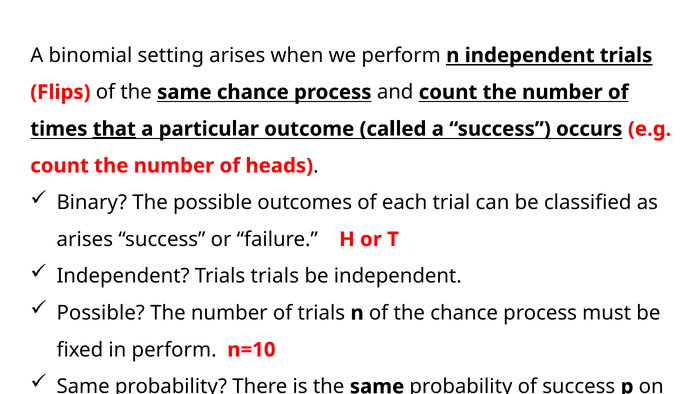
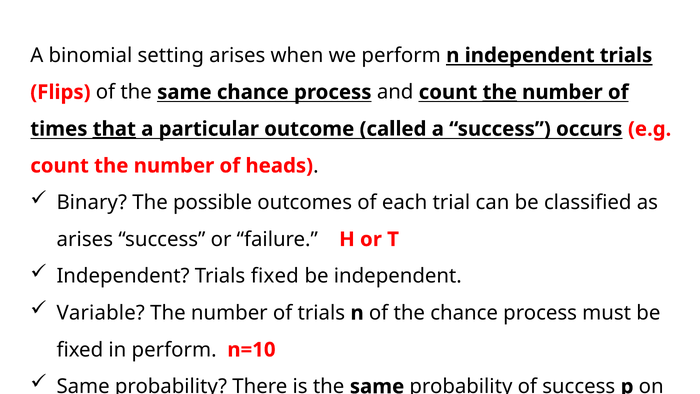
the at (500, 92) underline: none -> present
Trials trials: trials -> fixed
Possible at (101, 313): Possible -> Variable
